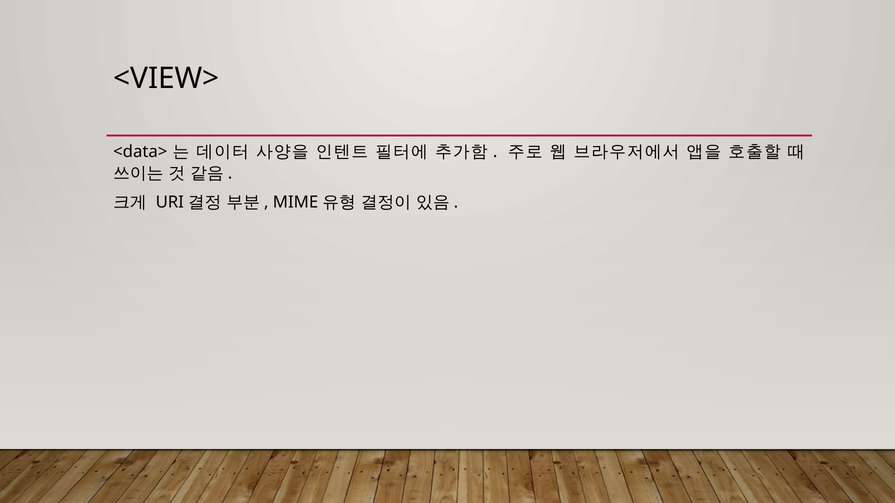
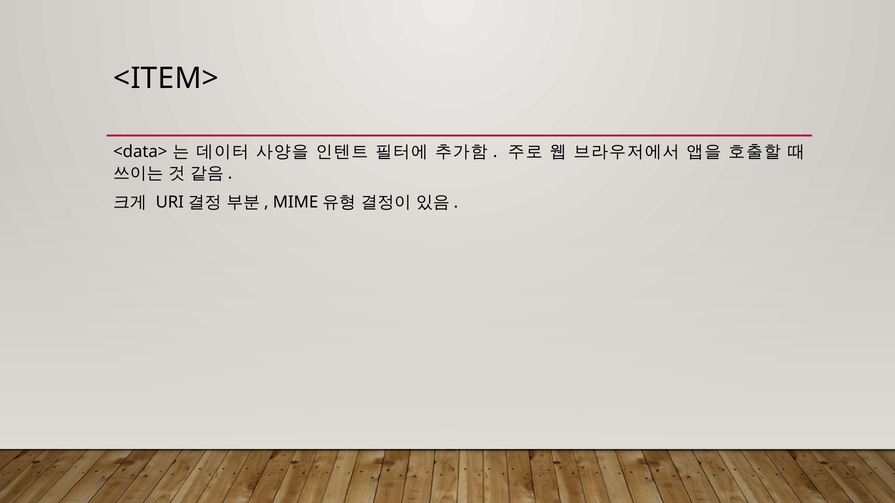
<VIEW>: <VIEW> -> <ITEM>
